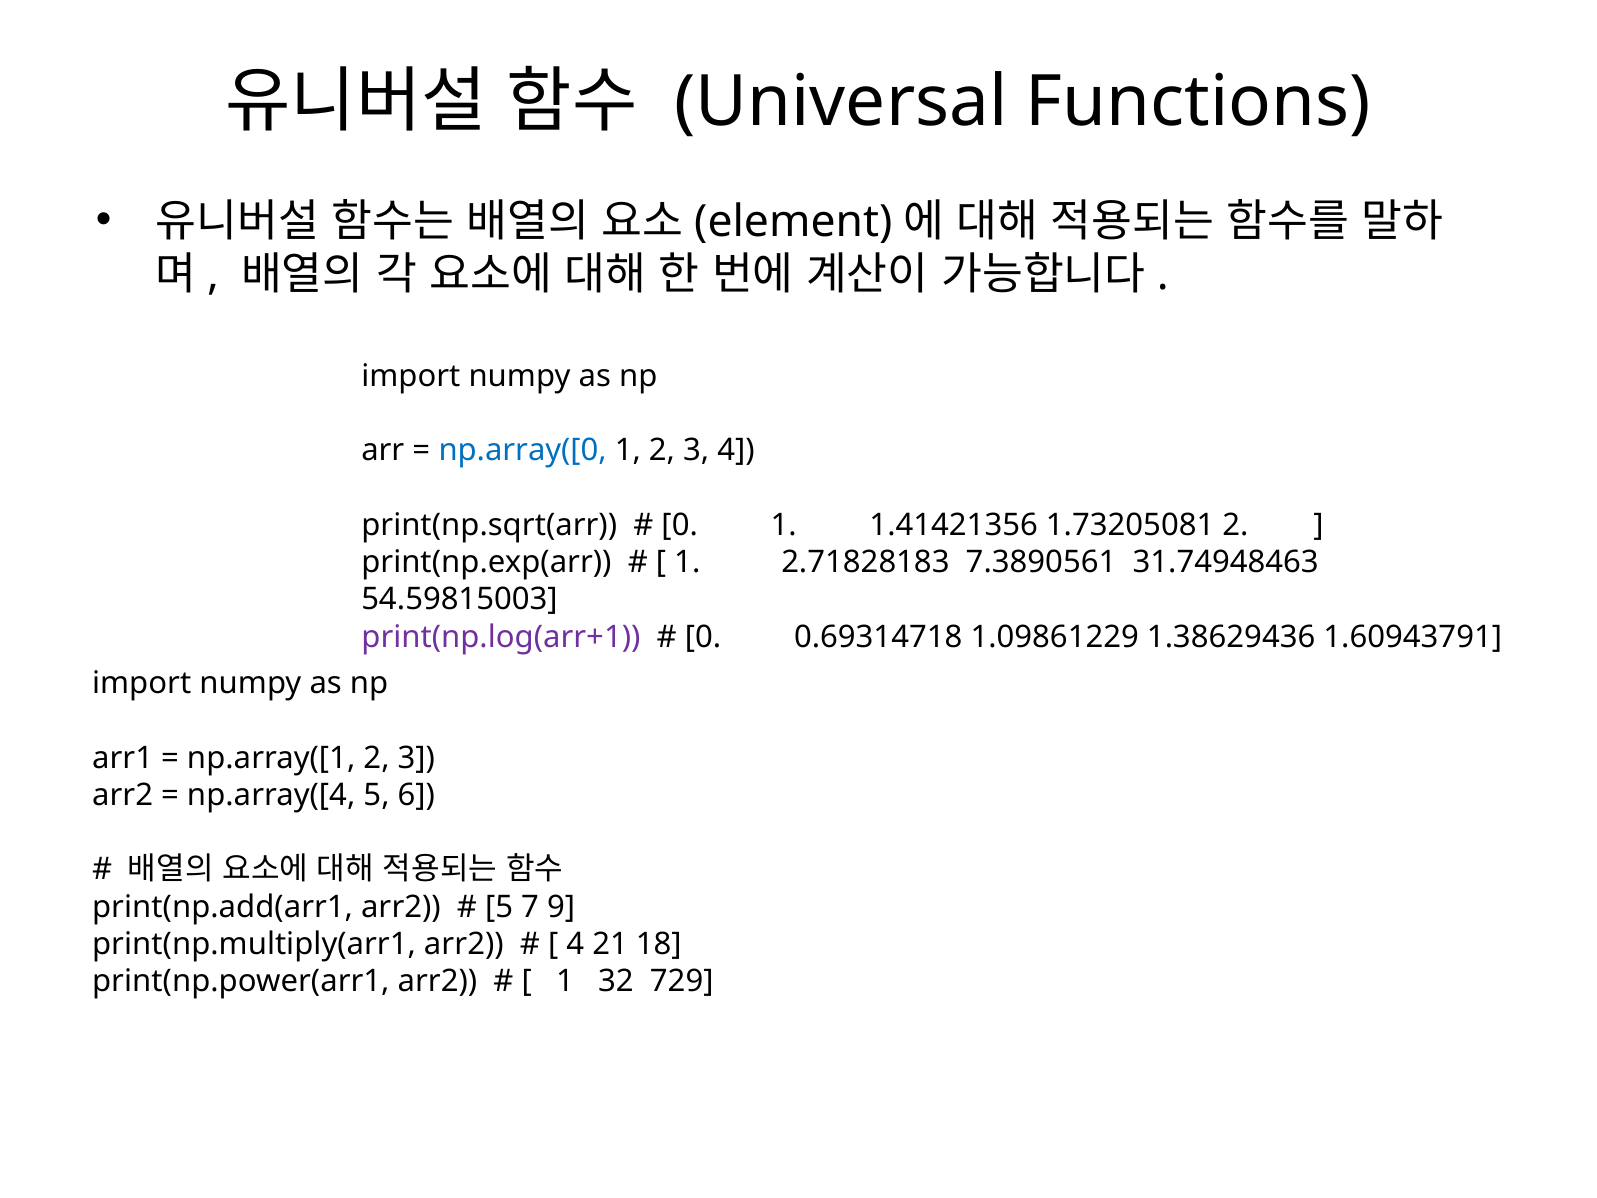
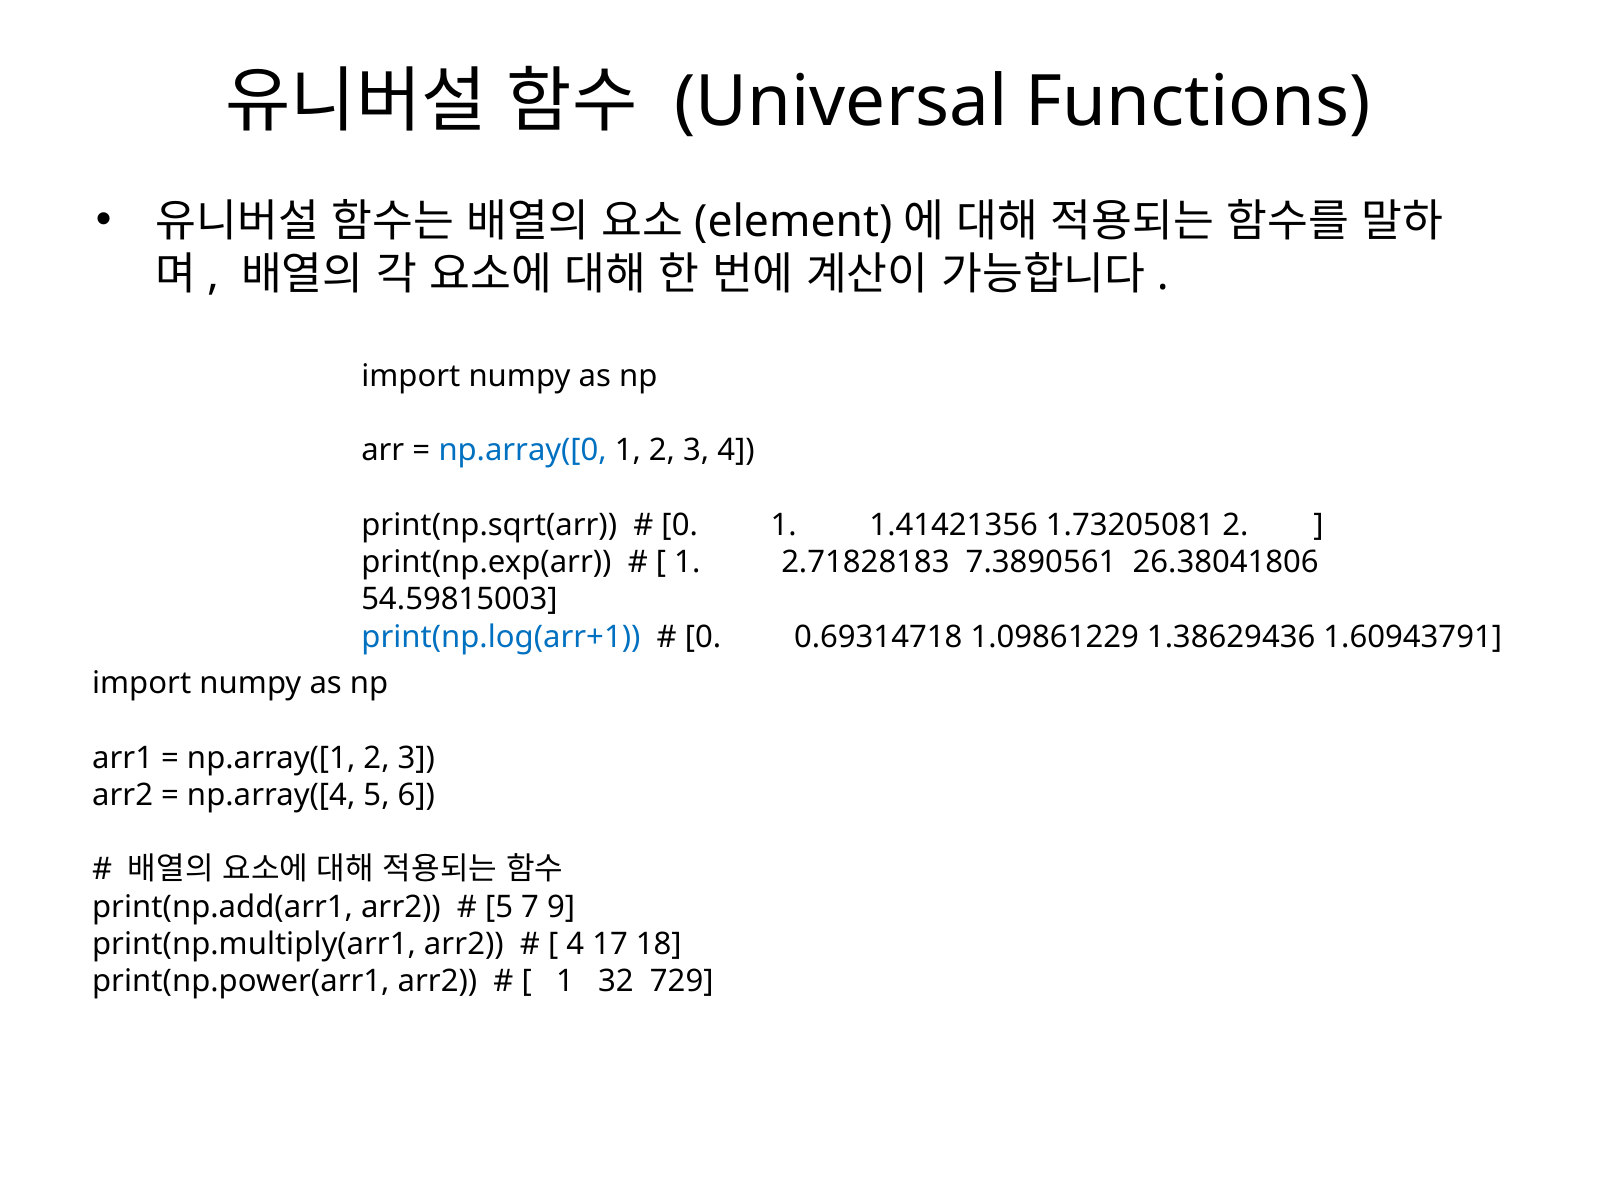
31.74948463: 31.74948463 -> 26.38041806
print(np.log(arr+1 colour: purple -> blue
21: 21 -> 17
